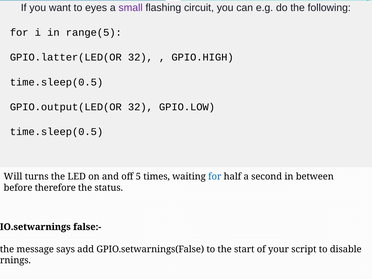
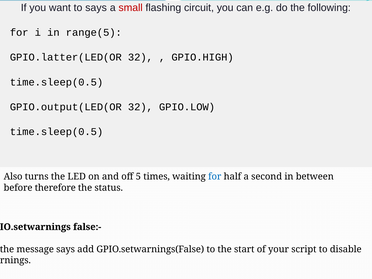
to eyes: eyes -> says
small colour: purple -> red
Will: Will -> Also
